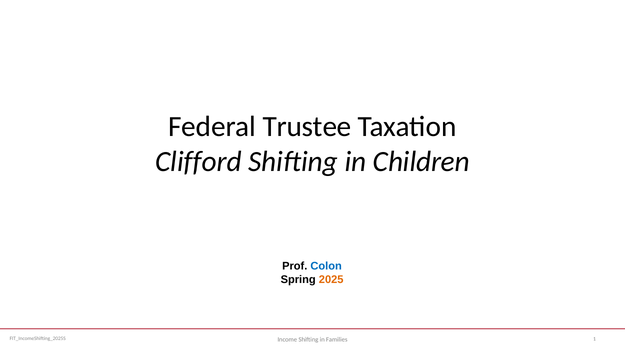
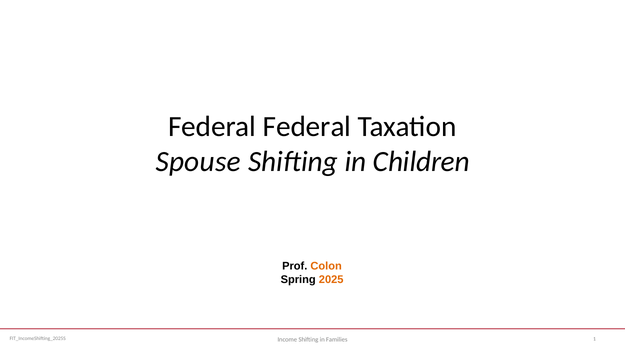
Federal Trustee: Trustee -> Federal
Clifford: Clifford -> Spouse
Colon colour: blue -> orange
